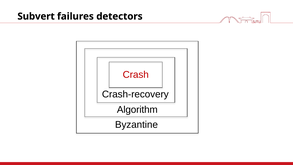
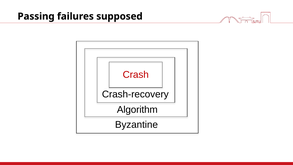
Subvert: Subvert -> Passing
detectors: detectors -> supposed
